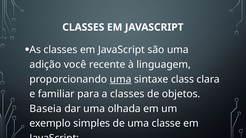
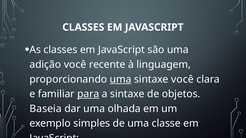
sintaxe class: class -> você
para underline: none -> present
a classes: classes -> sintaxe
